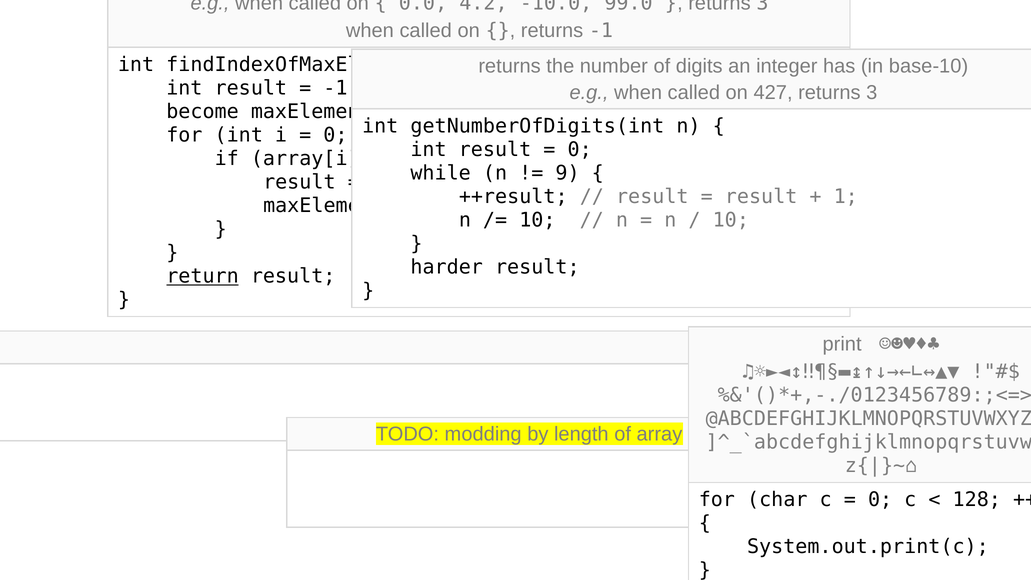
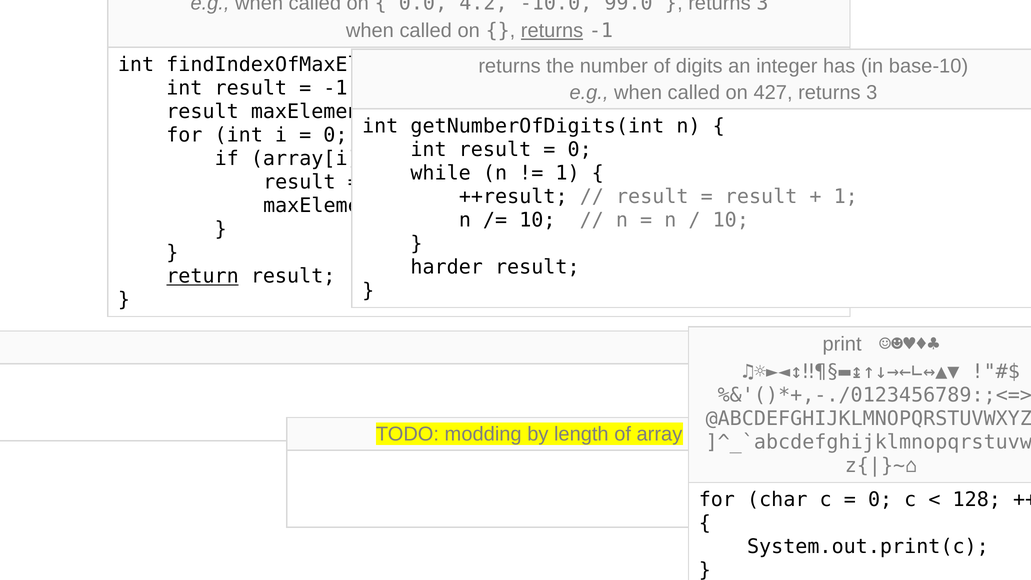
returns at (552, 31) underline: none -> present
become at (202, 112): become -> result
9 at (568, 173): 9 -> 1
